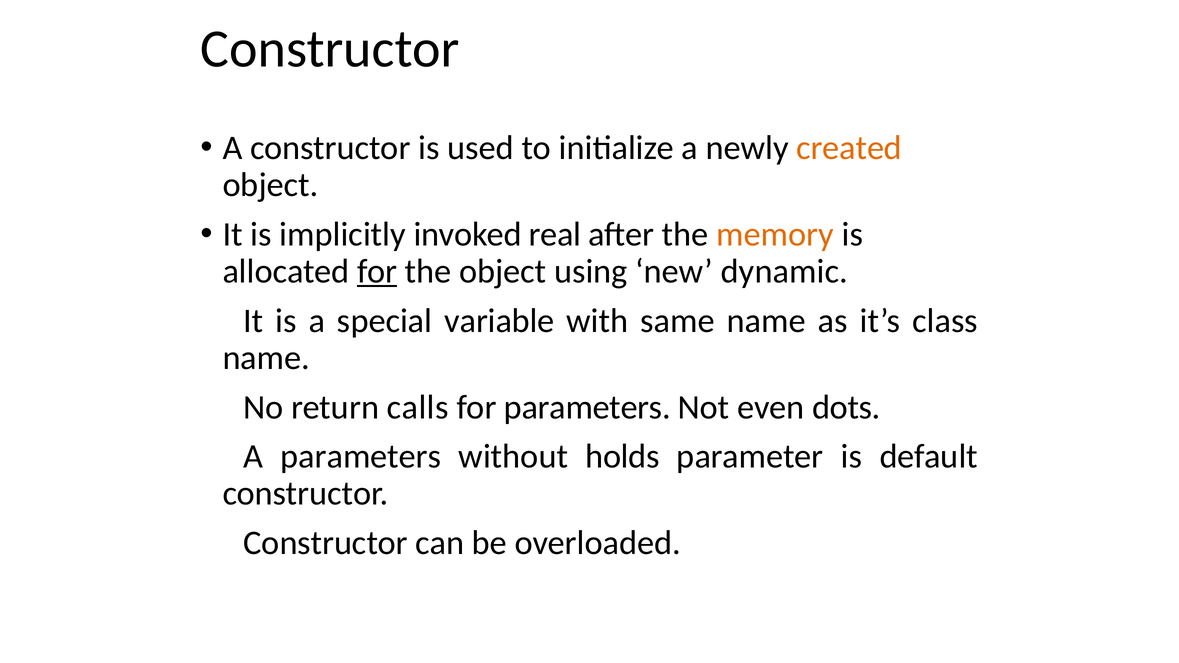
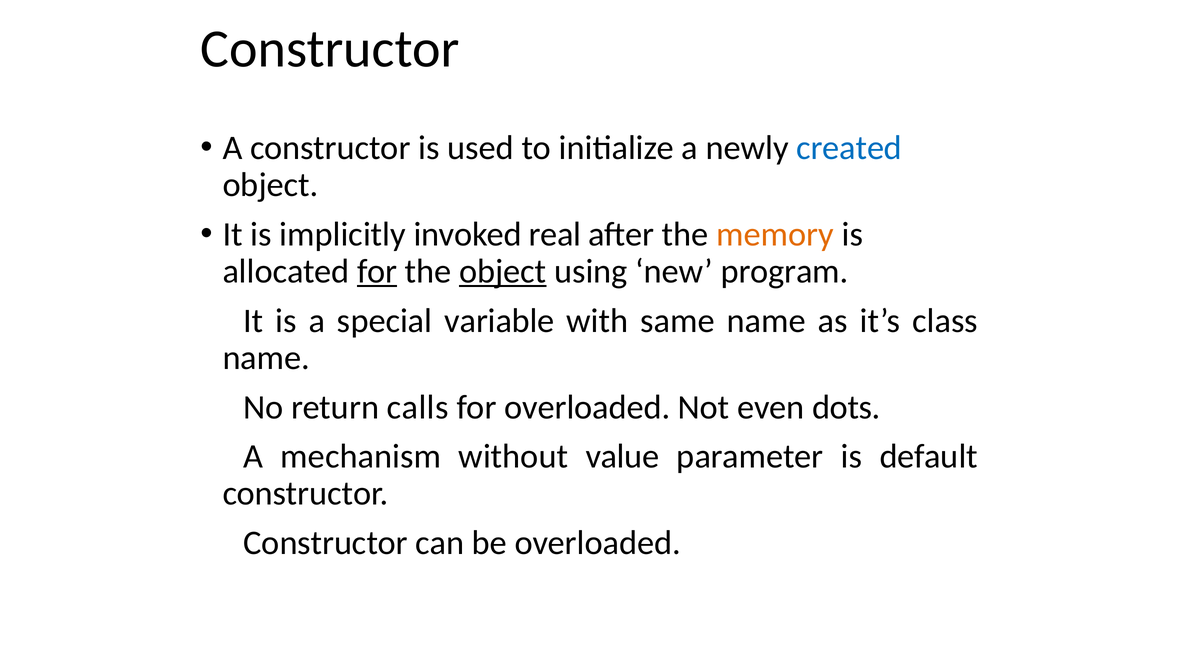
created colour: orange -> blue
object at (503, 272) underline: none -> present
dynamic: dynamic -> program
for parameters: parameters -> overloaded
parameters at (361, 457): parameters -> mechanism
holds: holds -> value
